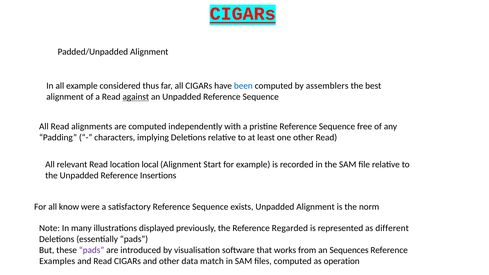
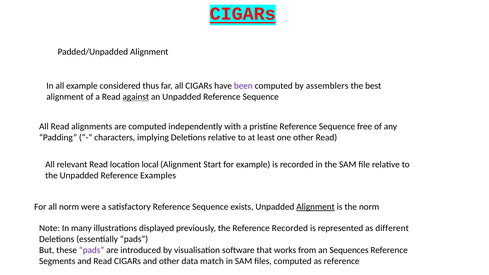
been colour: blue -> purple
Insertions: Insertions -> Examples
all know: know -> norm
Alignment at (316, 207) underline: none -> present
Reference Regarded: Regarded -> Recorded
Examples: Examples -> Segments
as operation: operation -> reference
